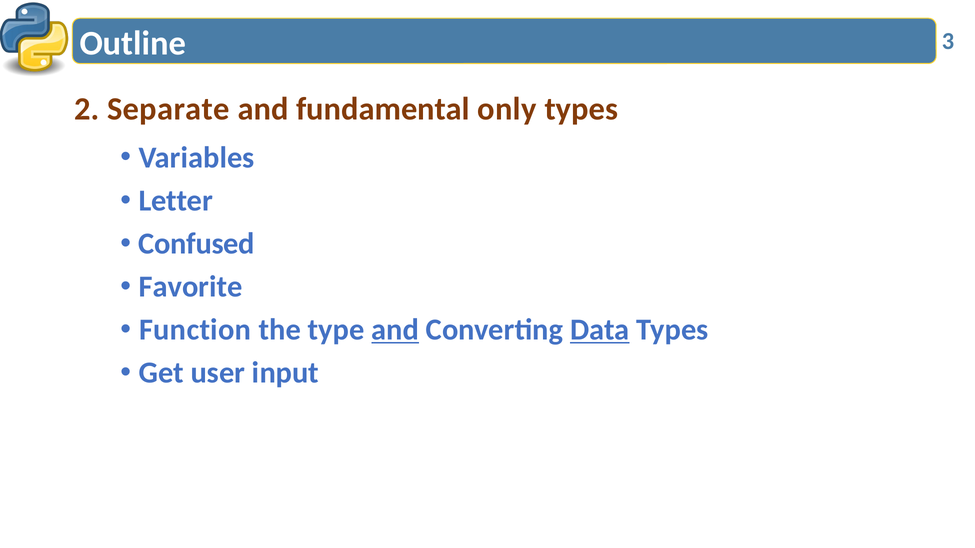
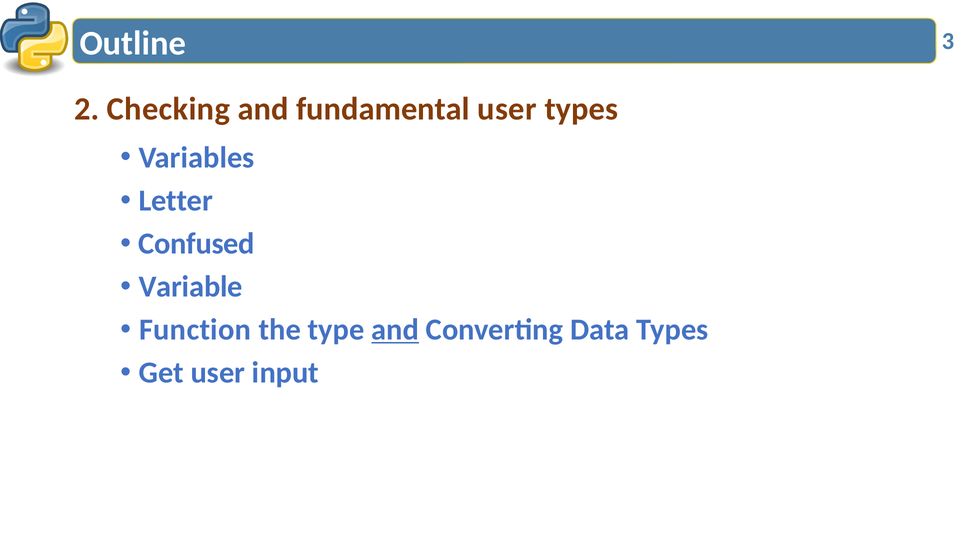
Separate: Separate -> Checking
fundamental only: only -> user
Favorite: Favorite -> Variable
Data underline: present -> none
